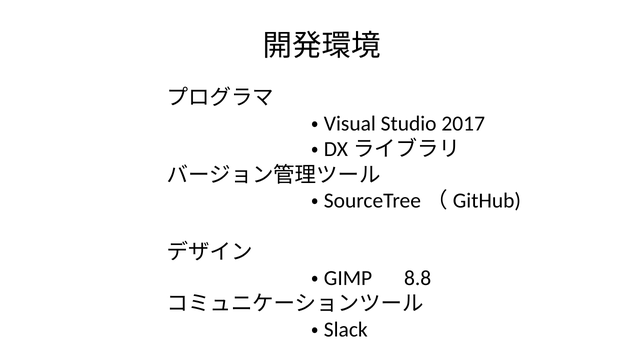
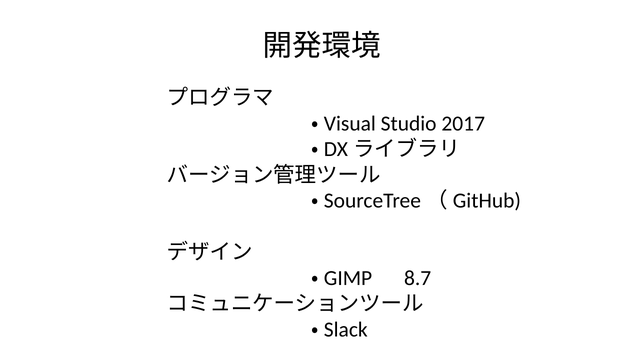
8.8: 8.8 -> 8.7
